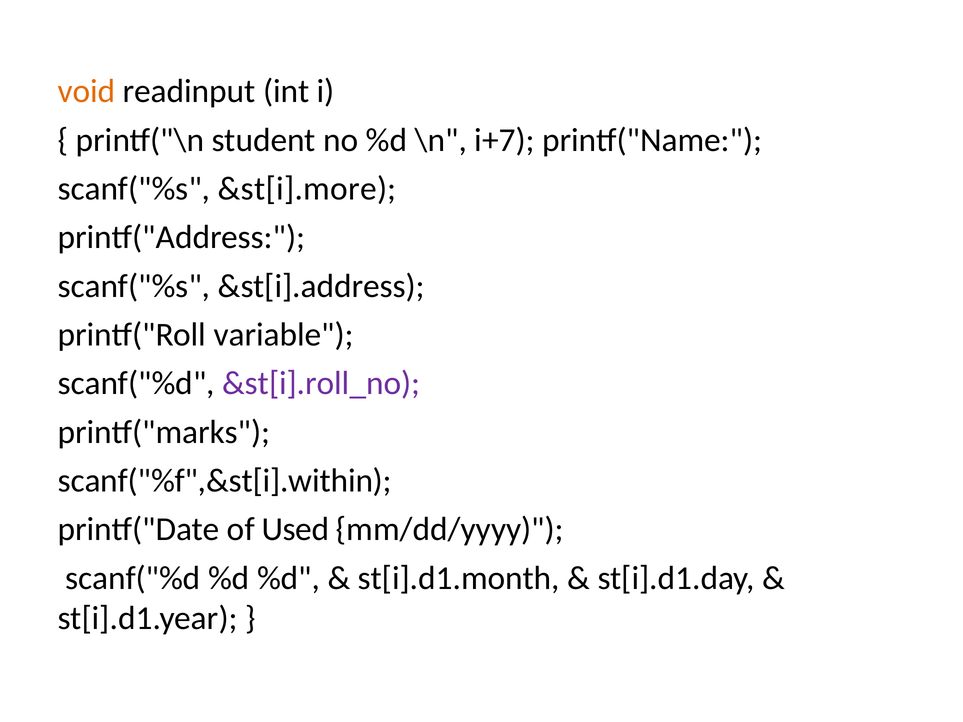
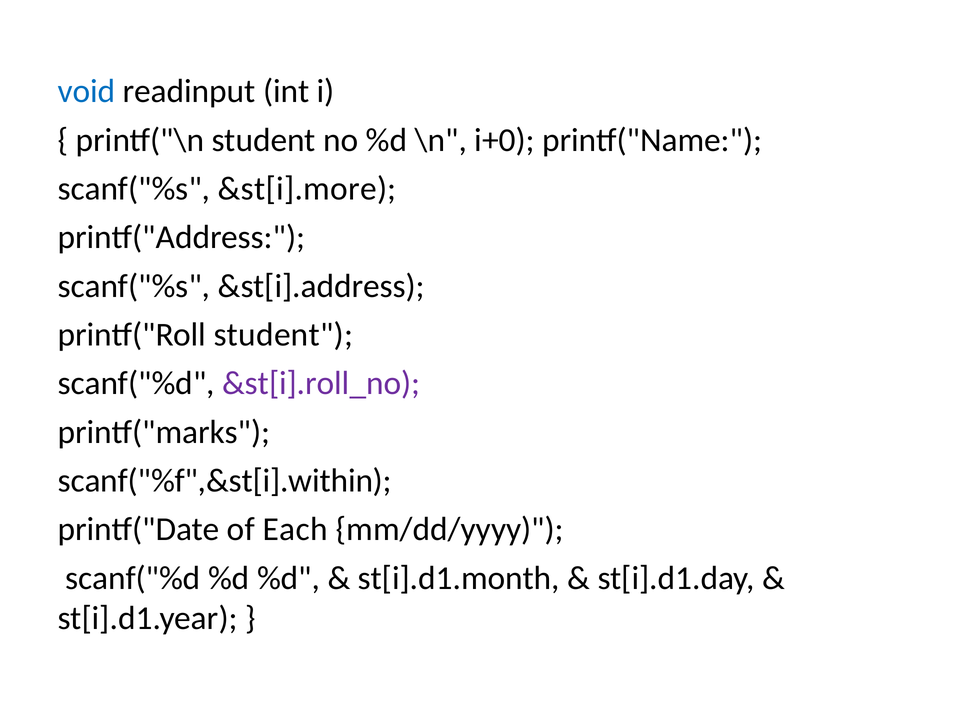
void colour: orange -> blue
i+7: i+7 -> i+0
printf("Roll variable: variable -> student
Used: Used -> Each
